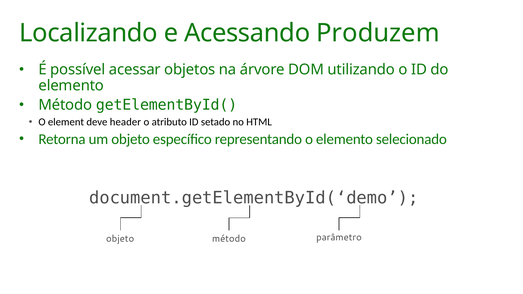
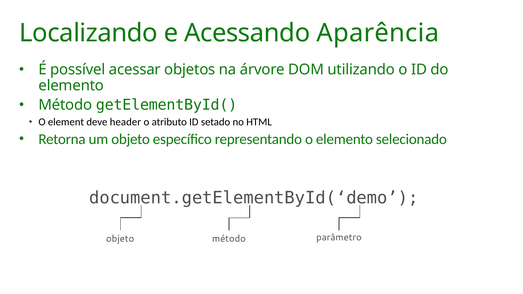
Produzem: Produzem -> Aparência
